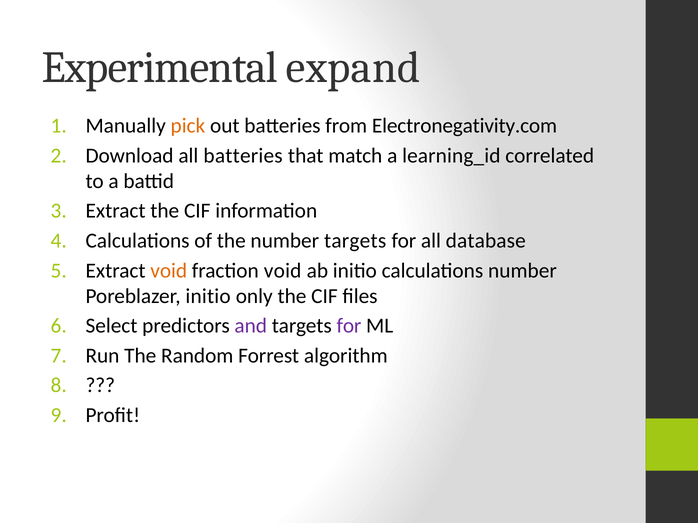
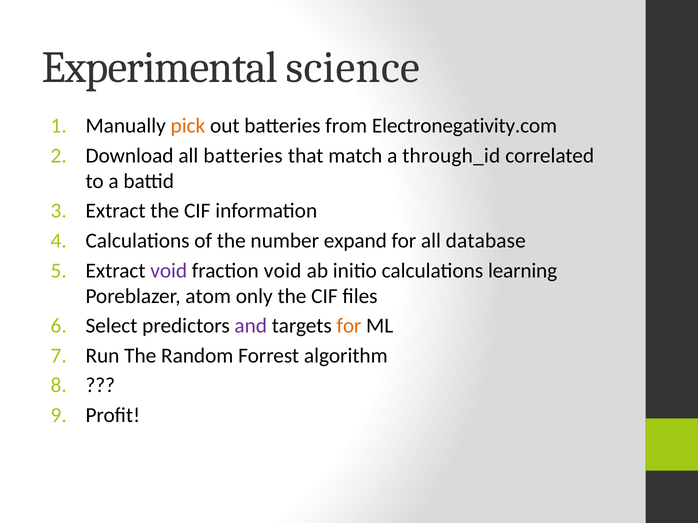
expand: expand -> science
learning_id: learning_id -> through_id
number targets: targets -> expand
void at (169, 271) colour: orange -> purple
calculations number: number -> learning
Poreblazer initio: initio -> atom
for at (349, 326) colour: purple -> orange
